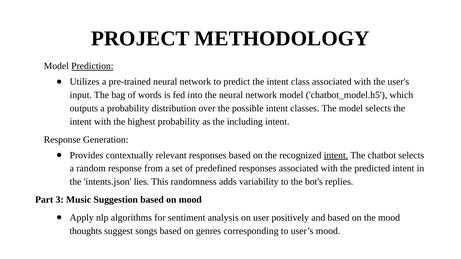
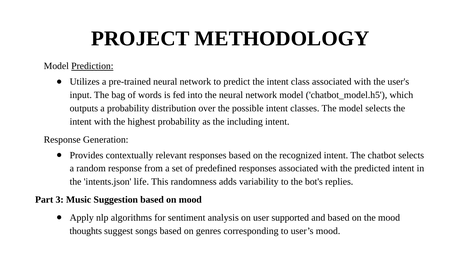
intent at (336, 155) underline: present -> none
lies: lies -> life
positively: positively -> supported
